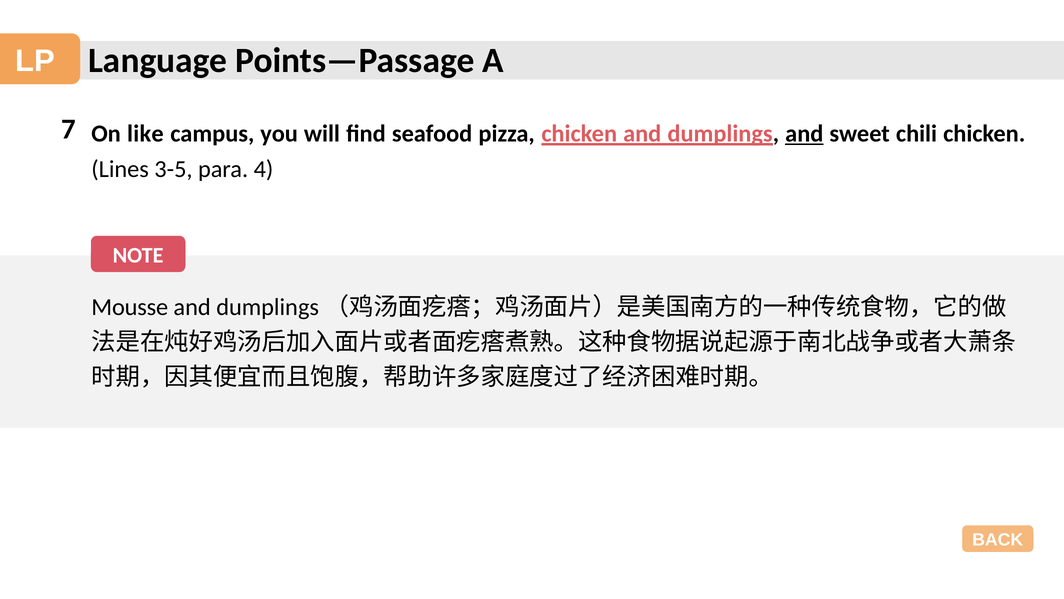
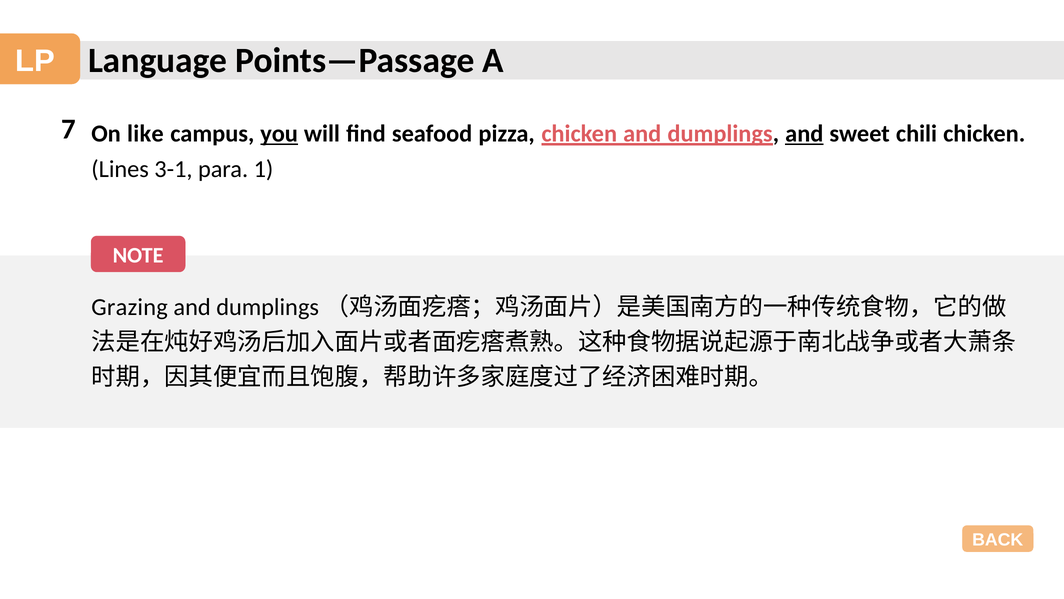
you underline: none -> present
3-5: 3-5 -> 3-1
4: 4 -> 1
Mousse: Mousse -> Grazing
